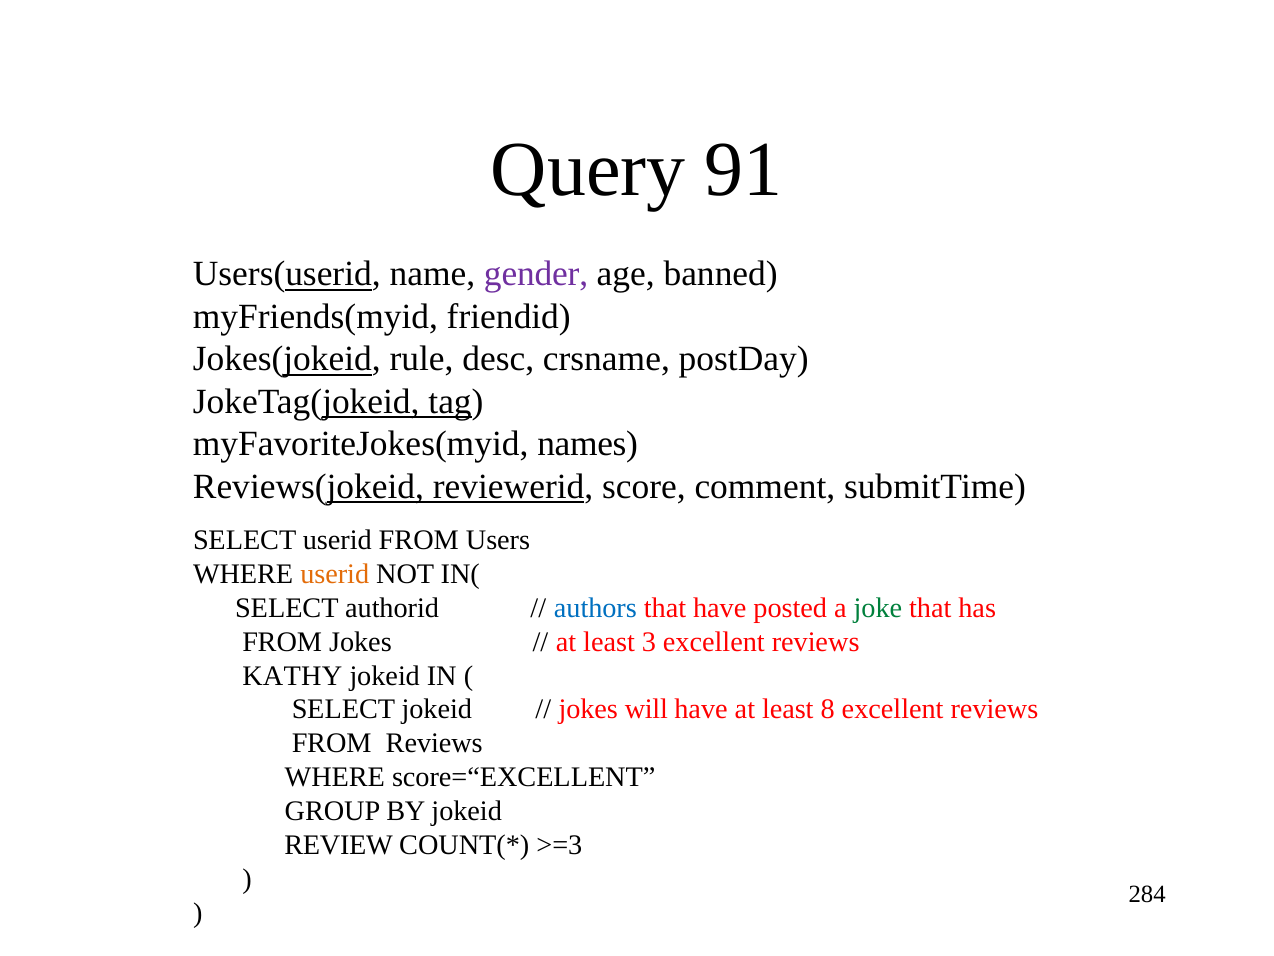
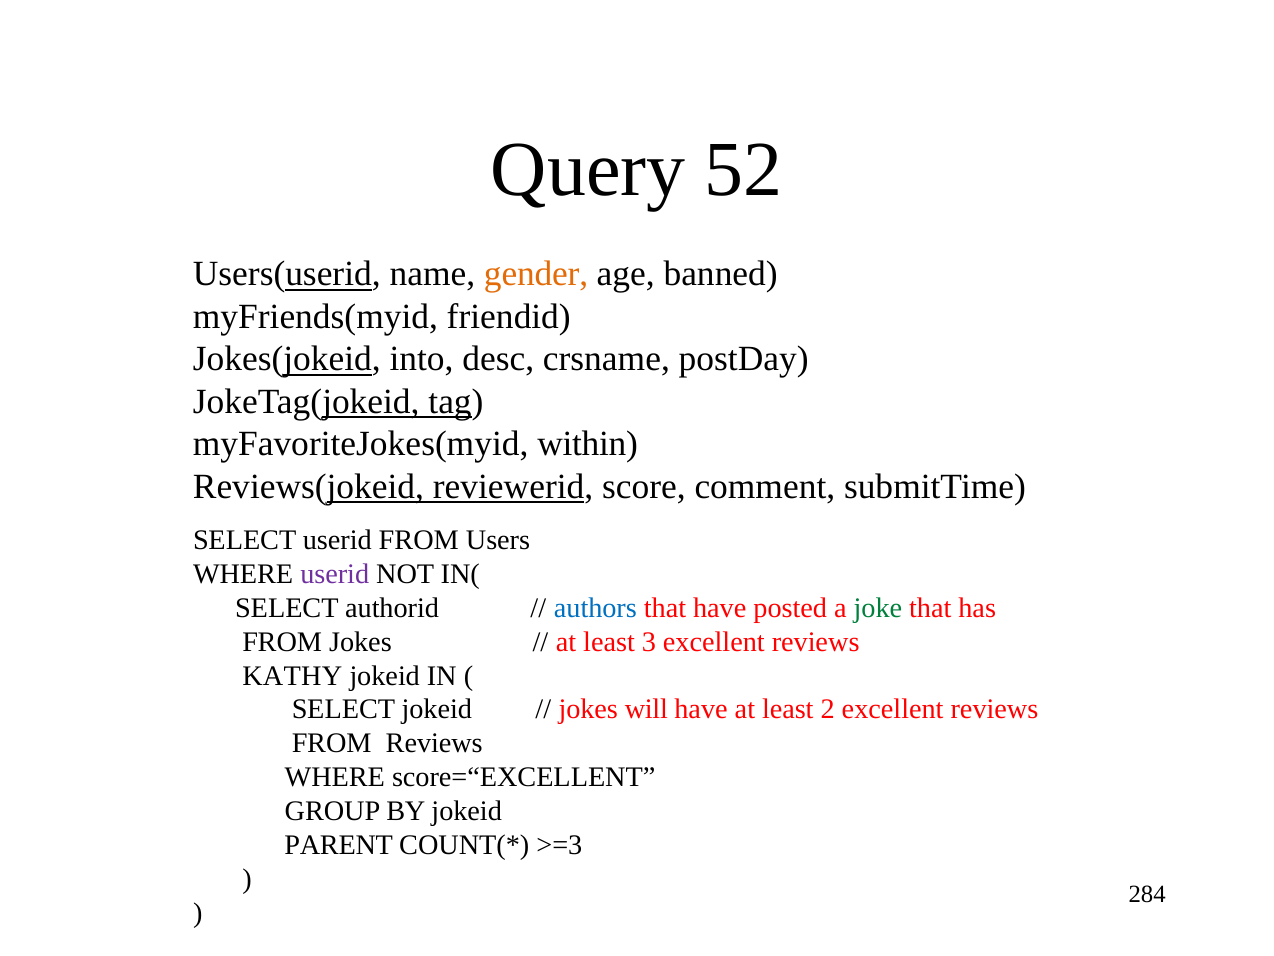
91: 91 -> 52
gender colour: purple -> orange
rule: rule -> into
names: names -> within
userid at (335, 573) colour: orange -> purple
8: 8 -> 2
REVIEW: REVIEW -> PARENT
